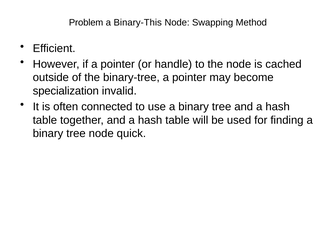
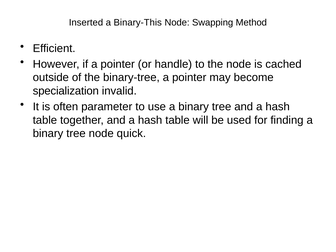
Problem: Problem -> Inserted
connected: connected -> parameter
